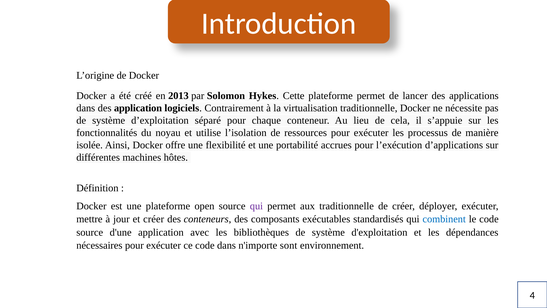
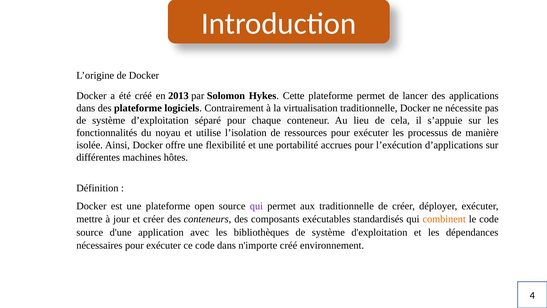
des application: application -> plateforme
combinent colour: blue -> orange
n'importe sont: sont -> créé
